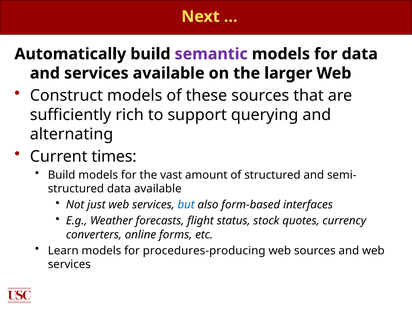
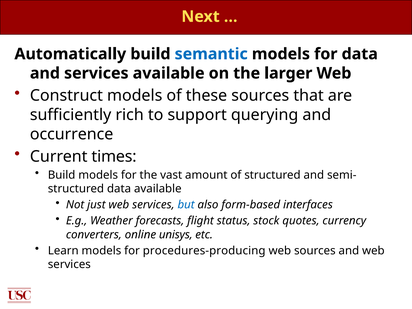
semantic colour: purple -> blue
alternating: alternating -> occurrence
forms: forms -> unisys
